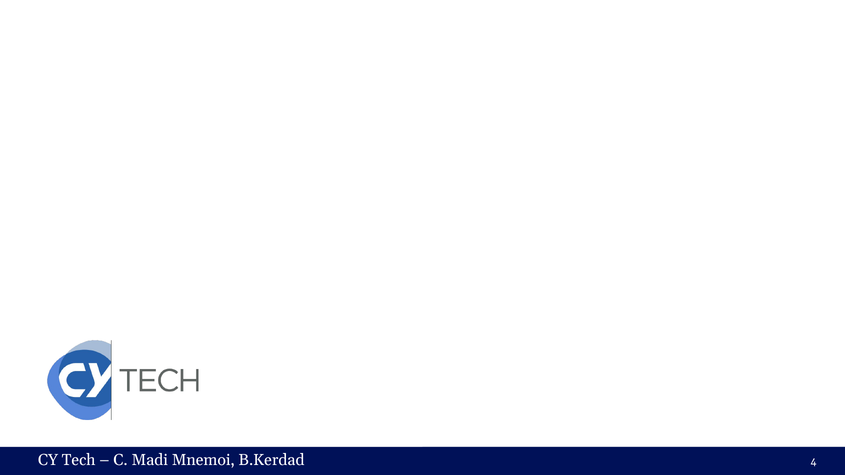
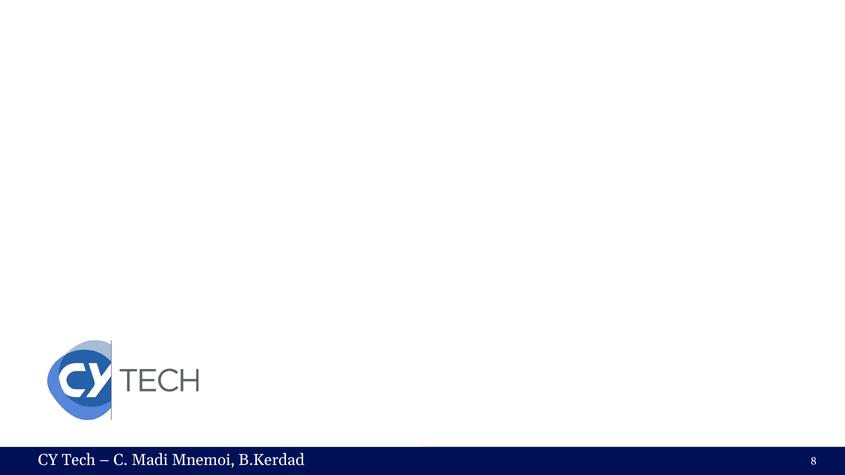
4: 4 -> 8
